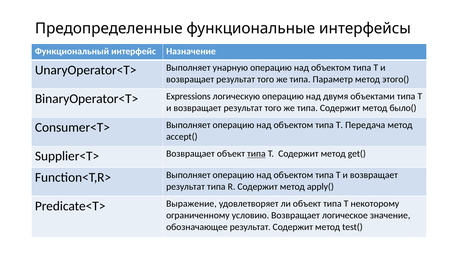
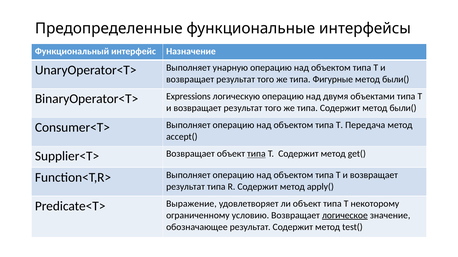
Параметр: Параметр -> Фигурные
этого( at (396, 79): этого( -> были(
Содержит метод было(: было( -> были(
логическое underline: none -> present
